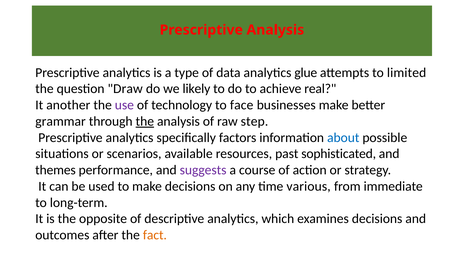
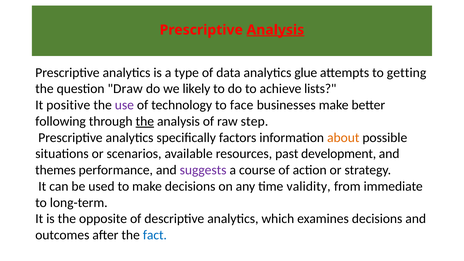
Analysis at (275, 30) underline: none -> present
limited: limited -> getting
real: real -> lists
another: another -> positive
grammar: grammar -> following
about colour: blue -> orange
sophisticated: sophisticated -> development
various: various -> validity
fact colour: orange -> blue
